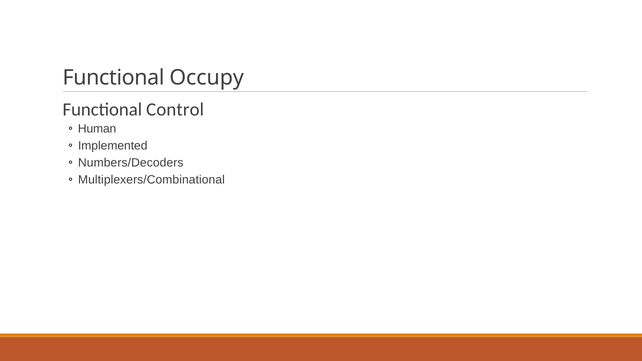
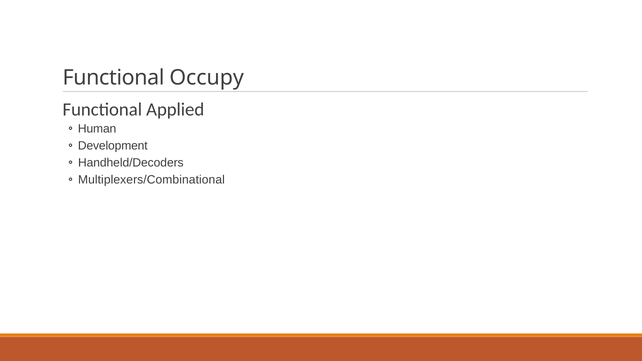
Control: Control -> Applied
Implemented: Implemented -> Development
Numbers/Decoders: Numbers/Decoders -> Handheld/Decoders
